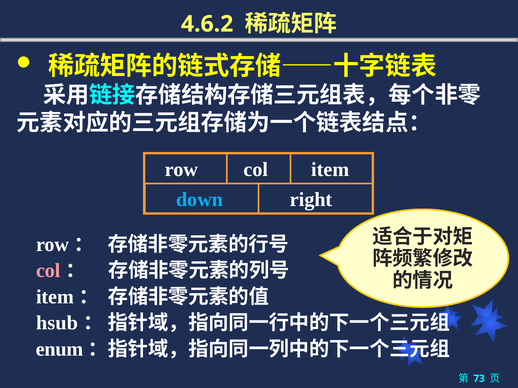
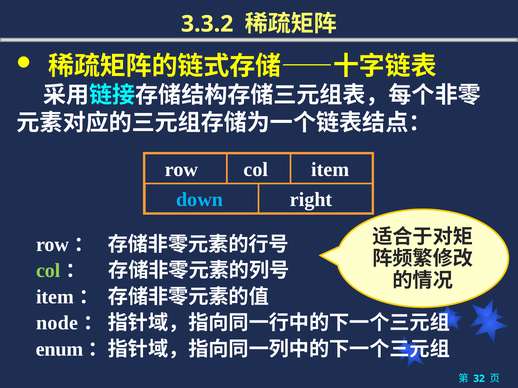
4.6.2: 4.6.2 -> 3.3.2
col at (48, 271) colour: pink -> light green
hsub: hsub -> node
73: 73 -> 32
